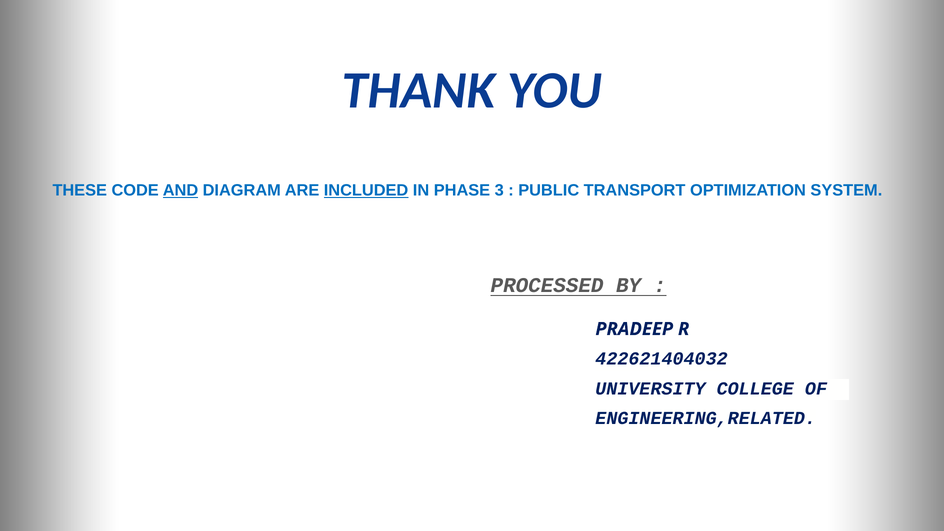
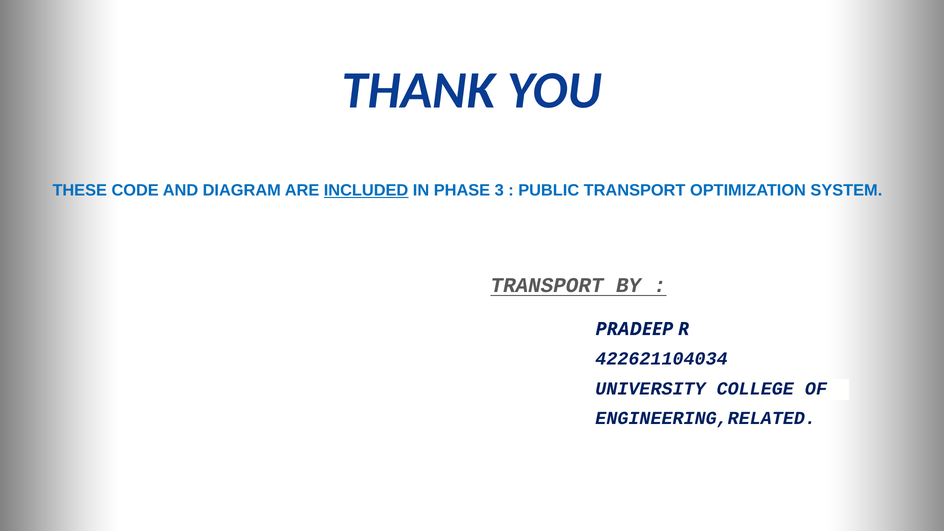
AND underline: present -> none
PROCESSED at (547, 285): PROCESSED -> TRANSPORT
422621404032: 422621404032 -> 422621104034
